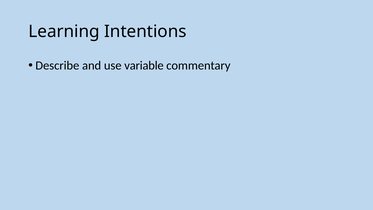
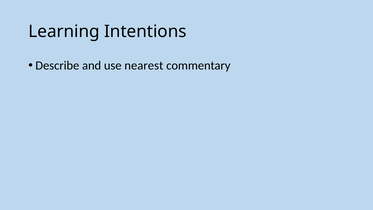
variable: variable -> nearest
